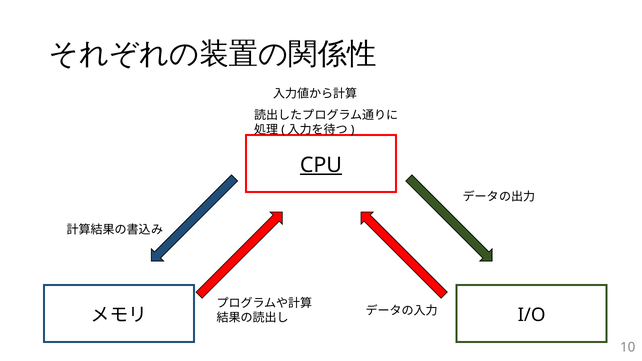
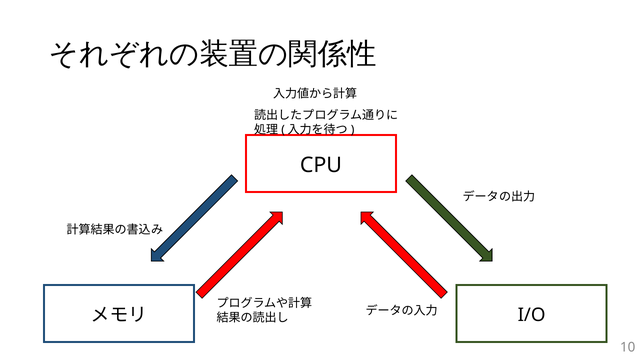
CPU underline: present -> none
